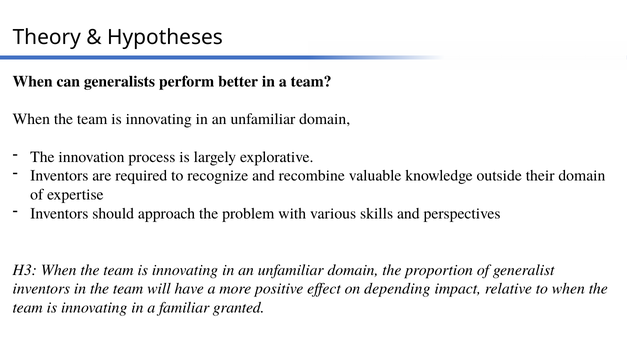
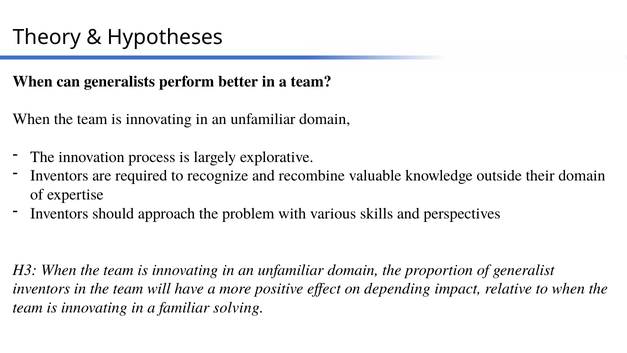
granted: granted -> solving
